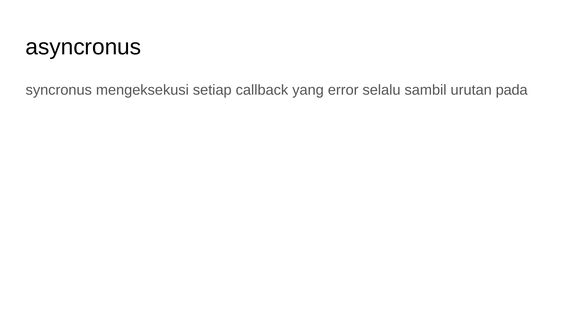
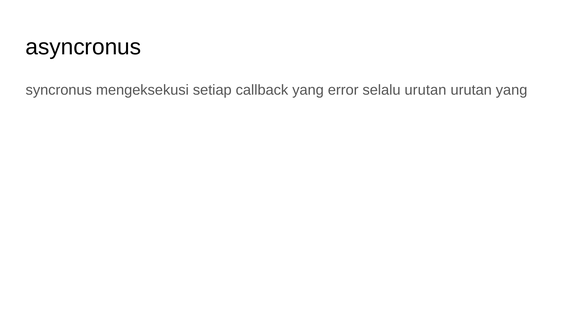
selalu sambil: sambil -> urutan
urutan pada: pada -> yang
